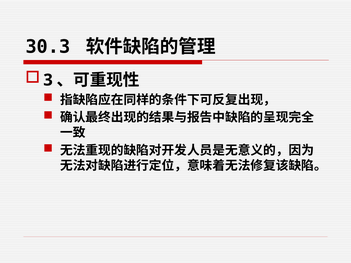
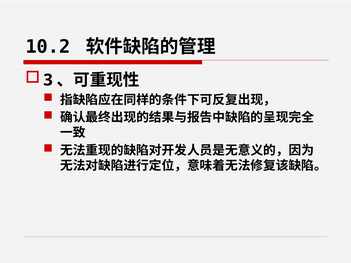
30.3: 30.3 -> 10.2
